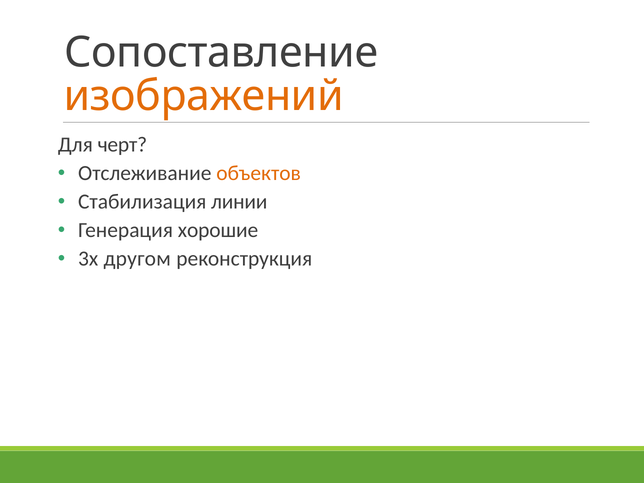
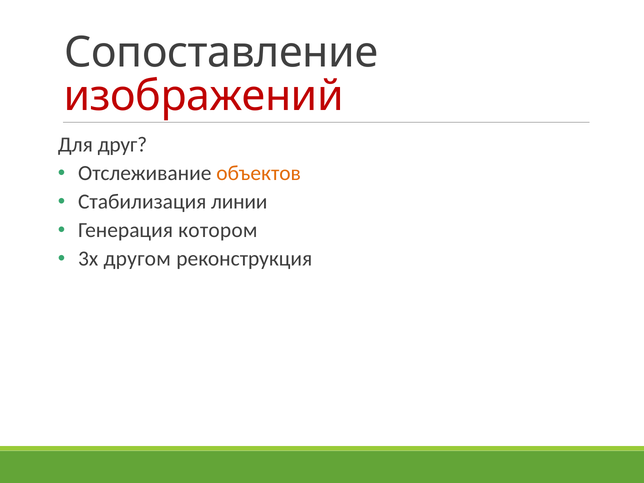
изображений colour: orange -> red
черт: черт -> друг
хорошие: хорошие -> котором
